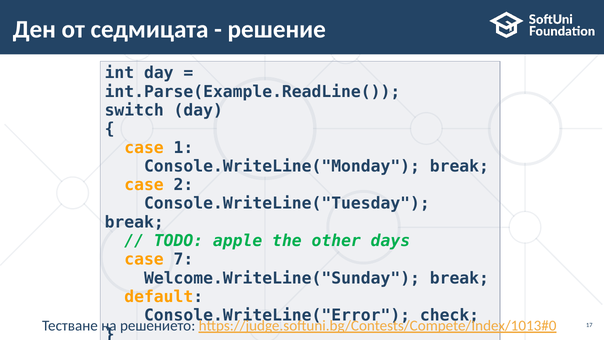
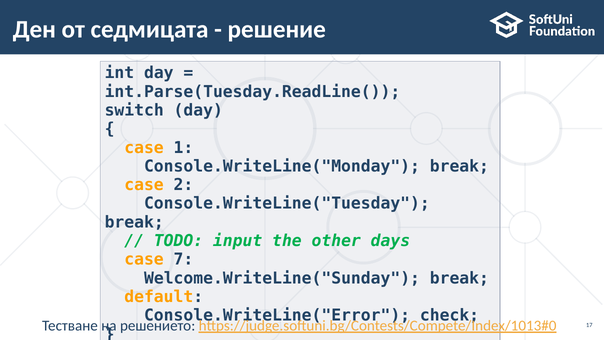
int.Parse(Example.ReadLine(: int.Parse(Example.ReadLine( -> int.Parse(Tuesday.ReadLine(
apple: apple -> input
